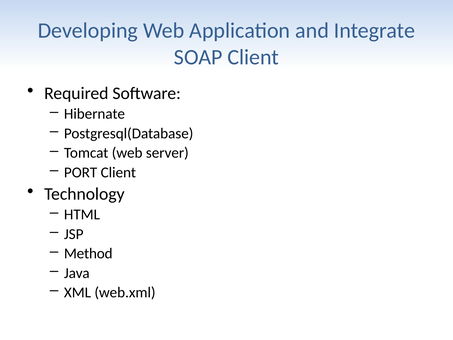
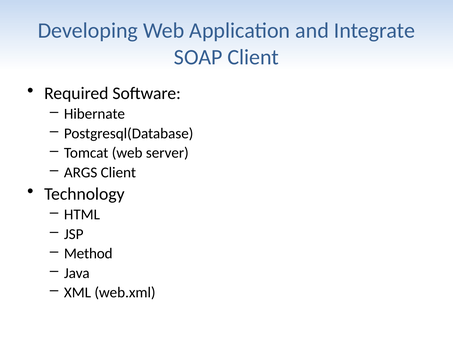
PORT: PORT -> ARGS
